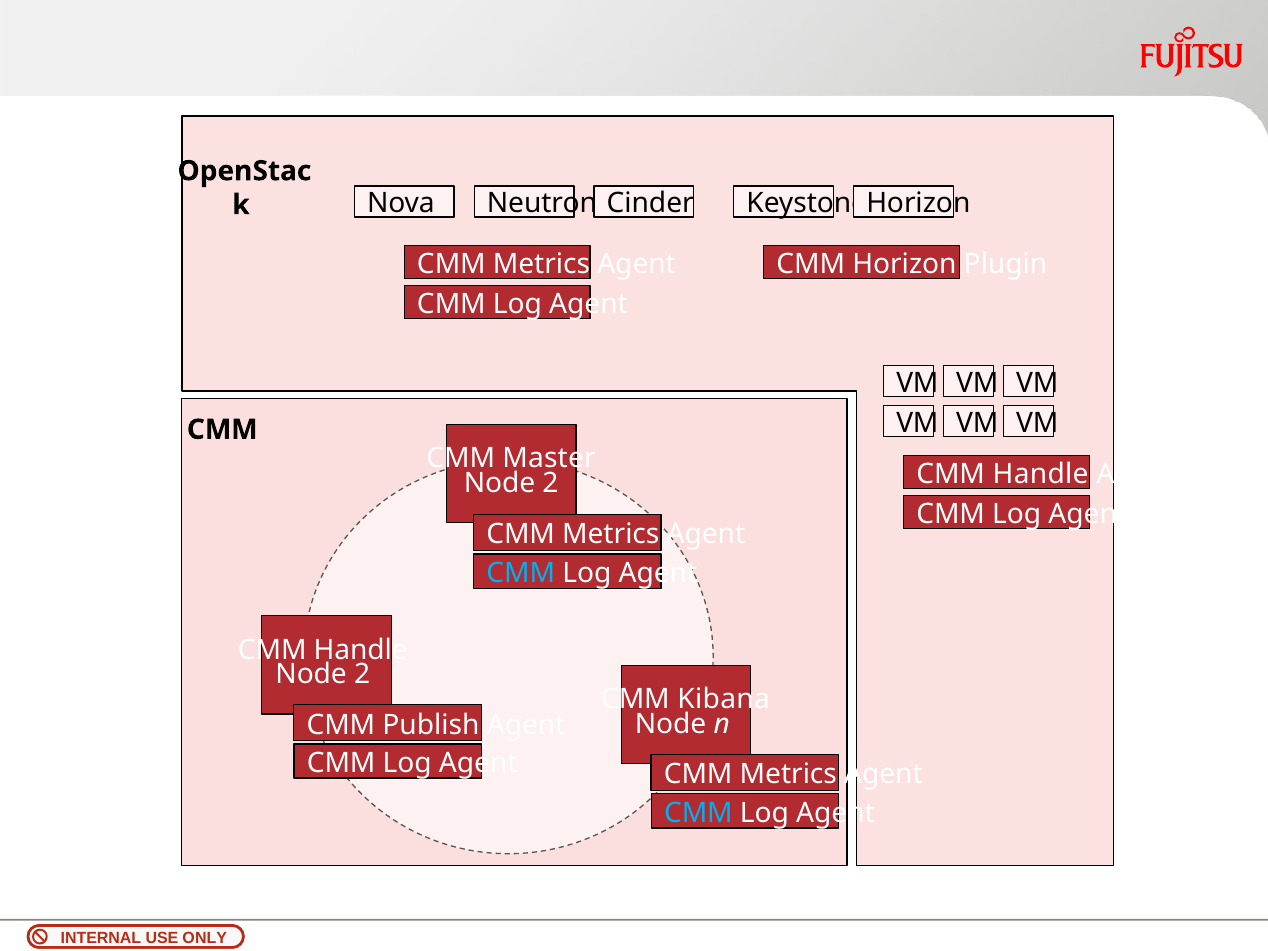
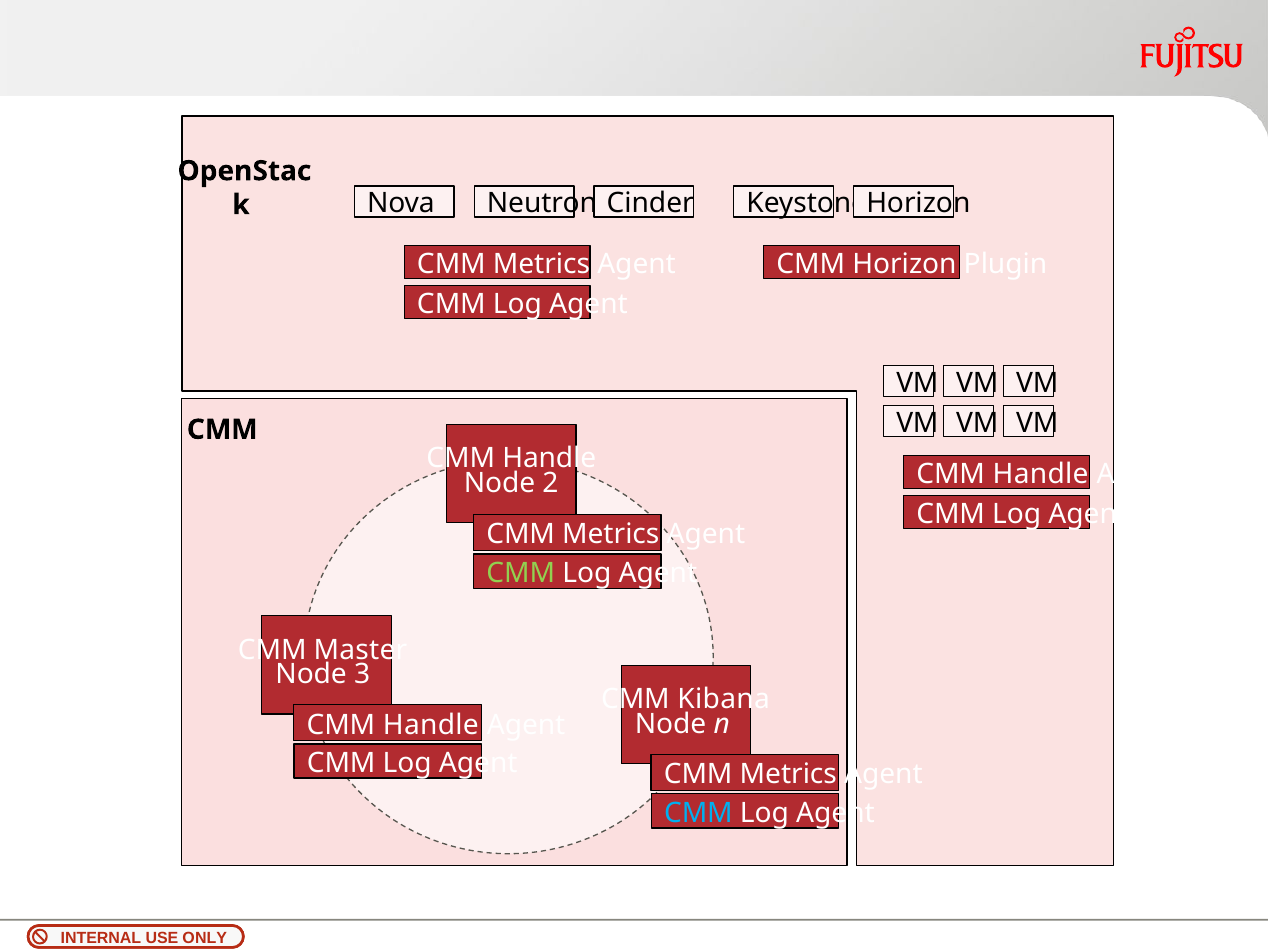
Master at (549, 459): Master -> Handle
CMM at (521, 573) colour: light blue -> light green
Handle at (361, 650): Handle -> Master
2 at (362, 674): 2 -> 3
Publish at (431, 725): Publish -> Handle
